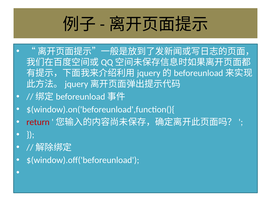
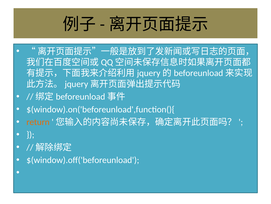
return colour: red -> orange
